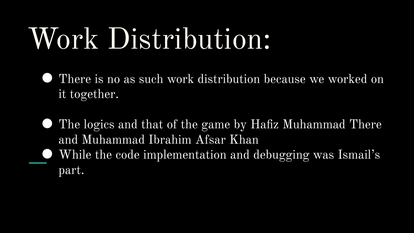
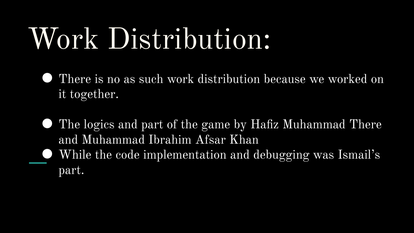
and that: that -> part
